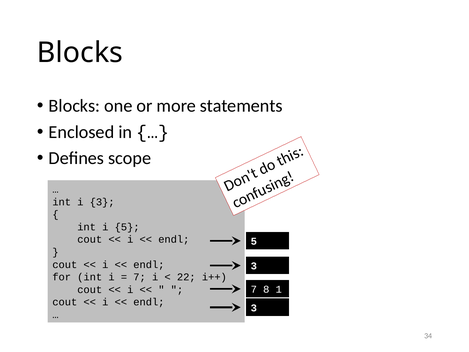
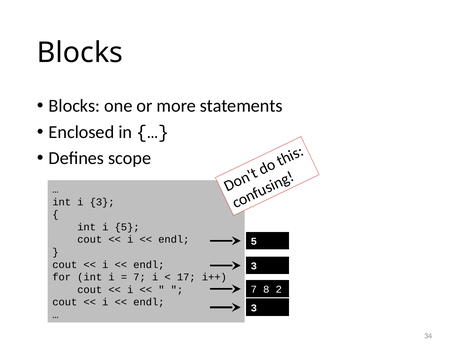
22: 22 -> 17
1: 1 -> 2
